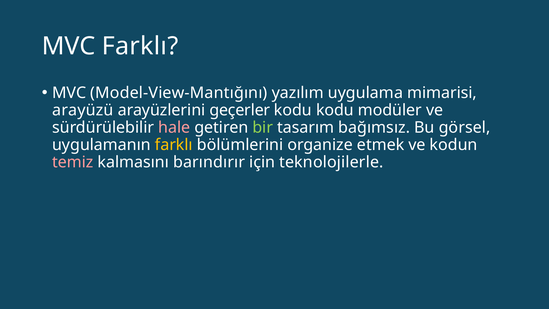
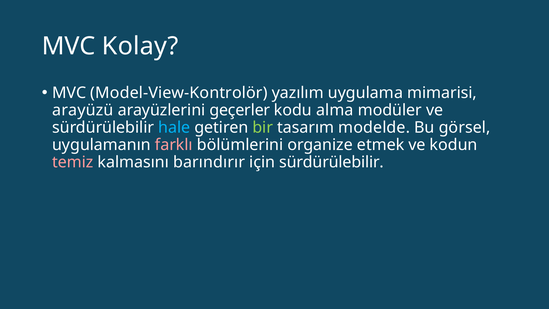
MVC Farklı: Farklı -> Kolay
Model-View-Mantığını: Model-View-Mantığını -> Model-View-Kontrolör
kodu kodu: kodu -> alma
hale colour: pink -> light blue
bağımsız: bağımsız -> modelde
farklı at (174, 145) colour: yellow -> pink
için teknolojilerle: teknolojilerle -> sürdürülebilir
